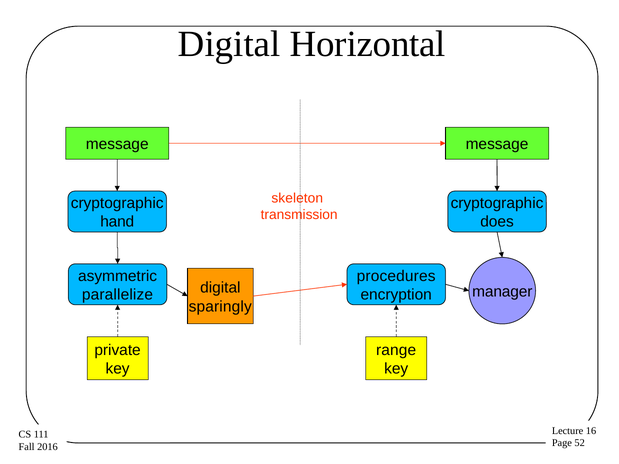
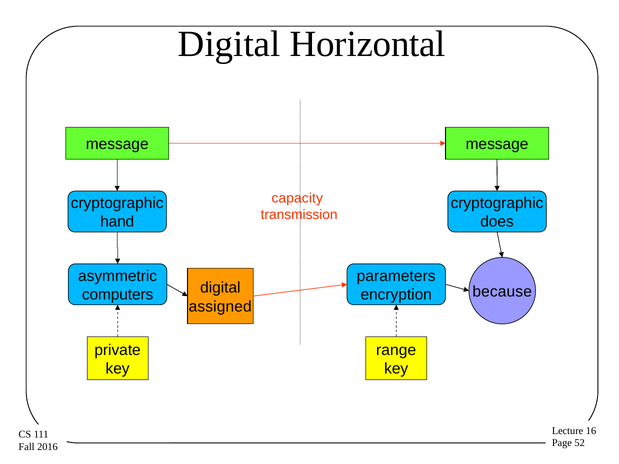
skeleton: skeleton -> capacity
procedures: procedures -> parameters
manager: manager -> because
parallelize: parallelize -> computers
sparingly: sparingly -> assigned
